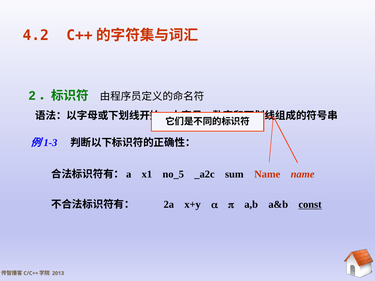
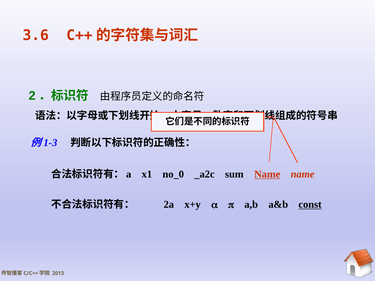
4.2: 4.2 -> 3.6
no_5: no_5 -> no_0
Name at (267, 174) underline: none -> present
